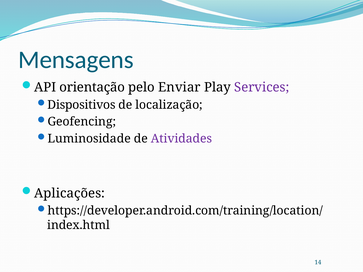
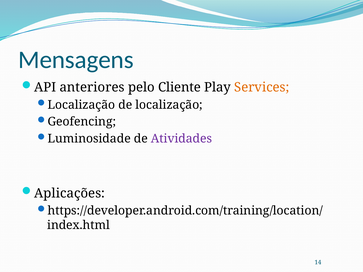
orientação: orientação -> anteriores
Enviar: Enviar -> Cliente
Services colour: purple -> orange
Dispositivos at (81, 105): Dispositivos -> Localização
